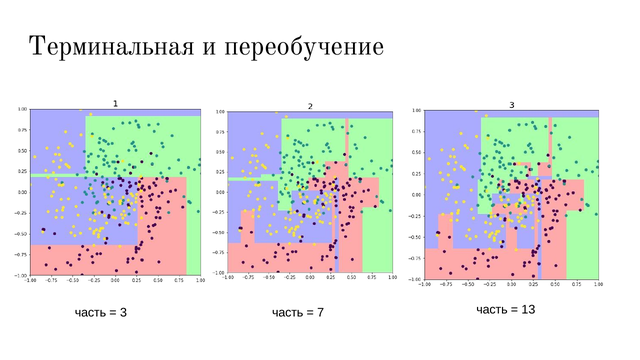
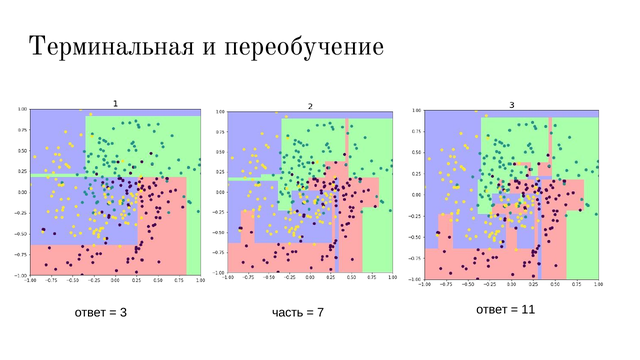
часть at (90, 313): часть -> ответ
7 часть: часть -> ответ
13: 13 -> 11
